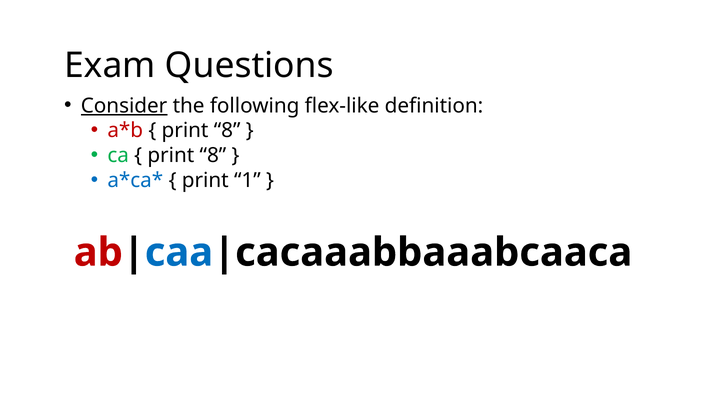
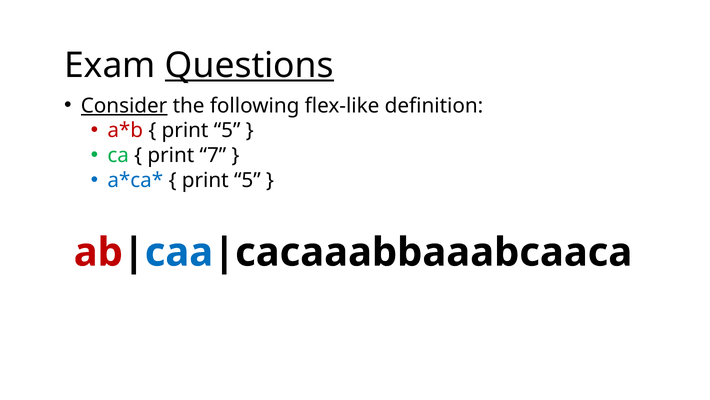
Questions underline: none -> present
8 at (227, 130): 8 -> 5
8 at (213, 155): 8 -> 7
1 at (247, 180): 1 -> 5
